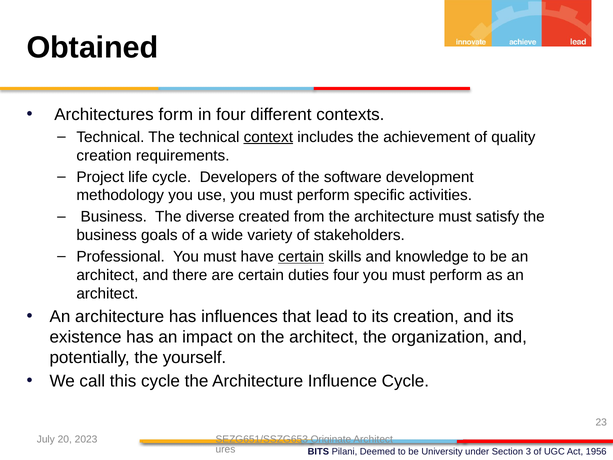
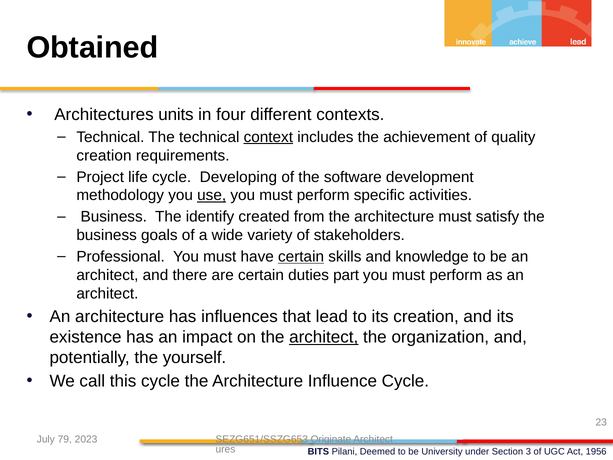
form: form -> units
Developers: Developers -> Developing
use underline: none -> present
diverse: diverse -> identify
duties four: four -> part
architect at (324, 337) underline: none -> present
20: 20 -> 79
